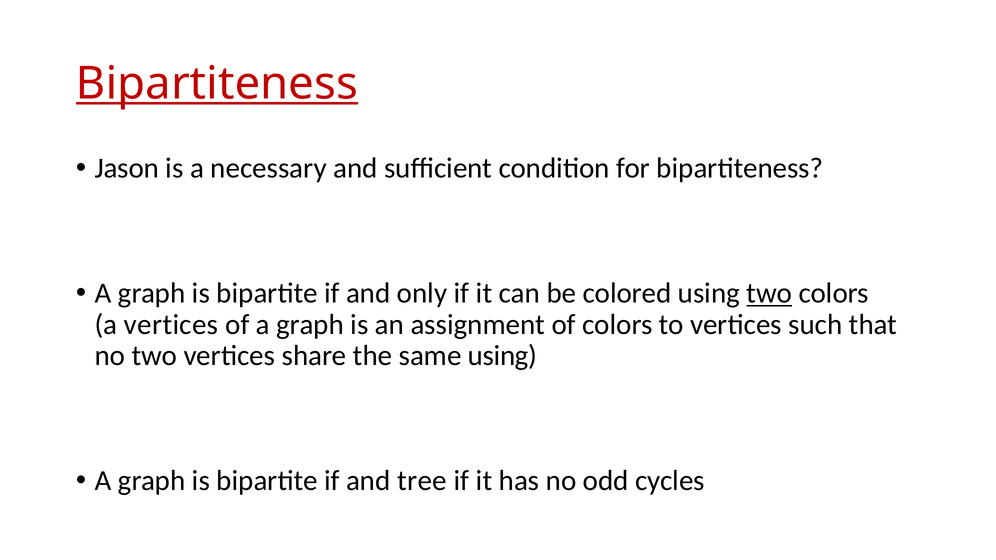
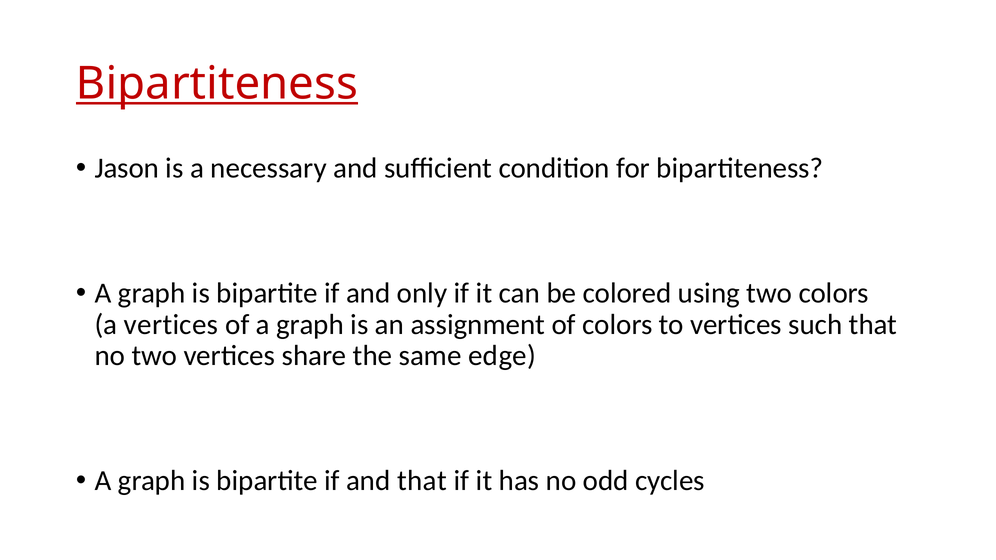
two at (769, 293) underline: present -> none
same using: using -> edge
and tree: tree -> that
